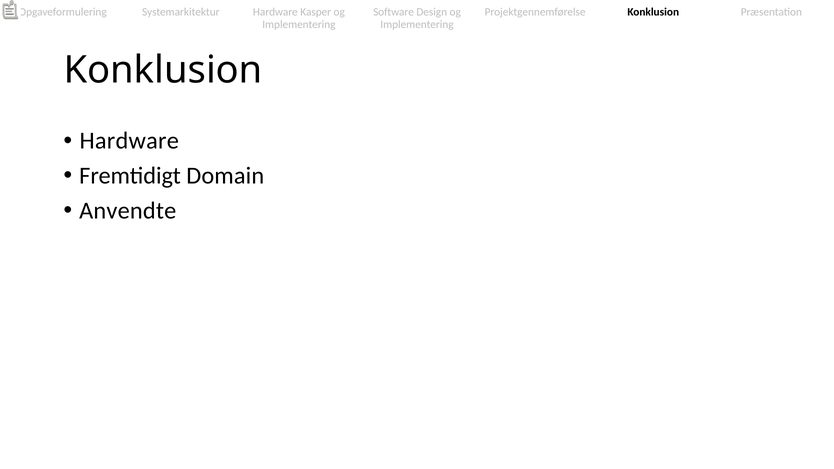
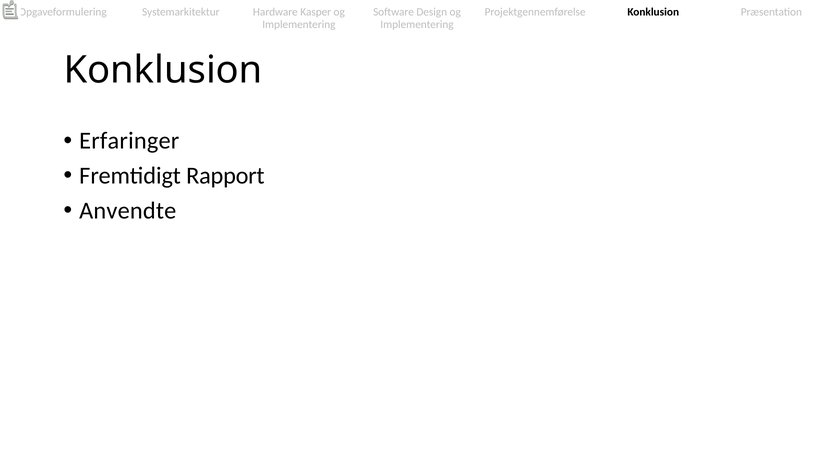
Hardware at (129, 141): Hardware -> Erfaringer
Domain: Domain -> Rapport
